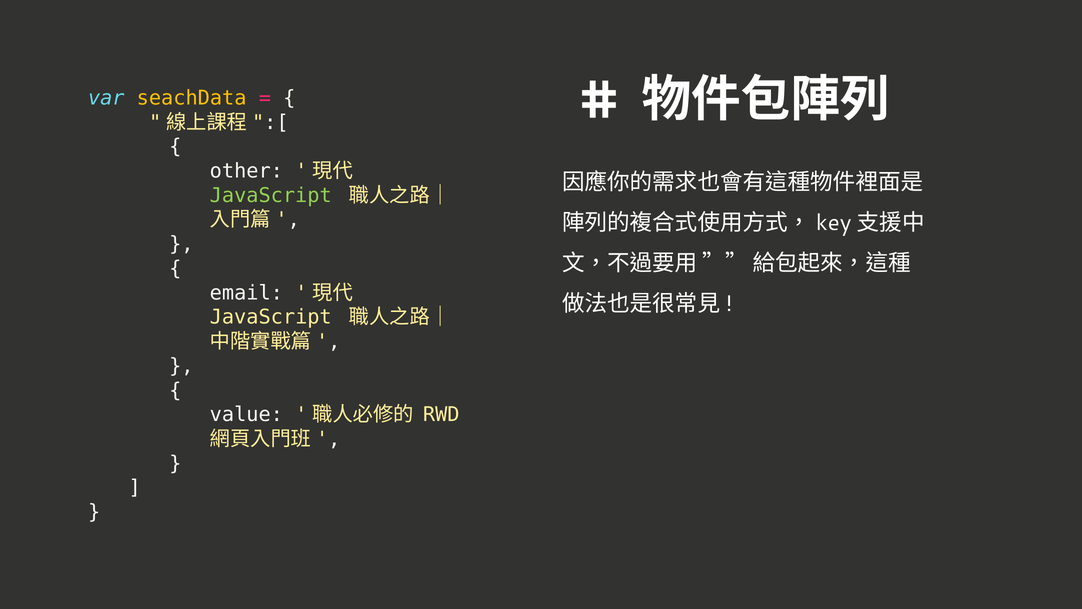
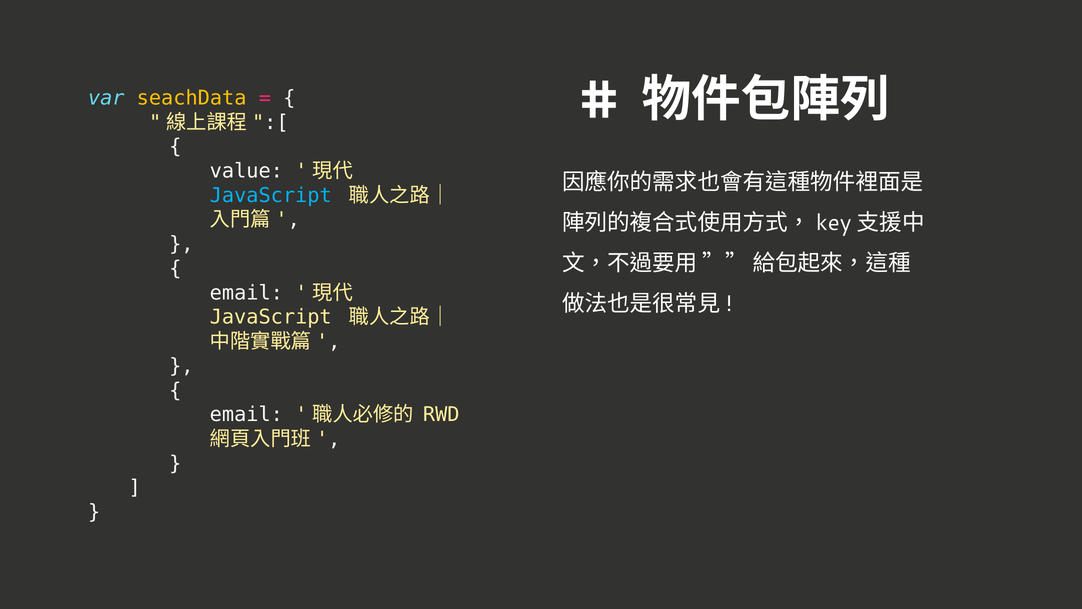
other: other -> value
JavaScript at (271, 195) colour: light green -> light blue
value at (246, 414): value -> email
